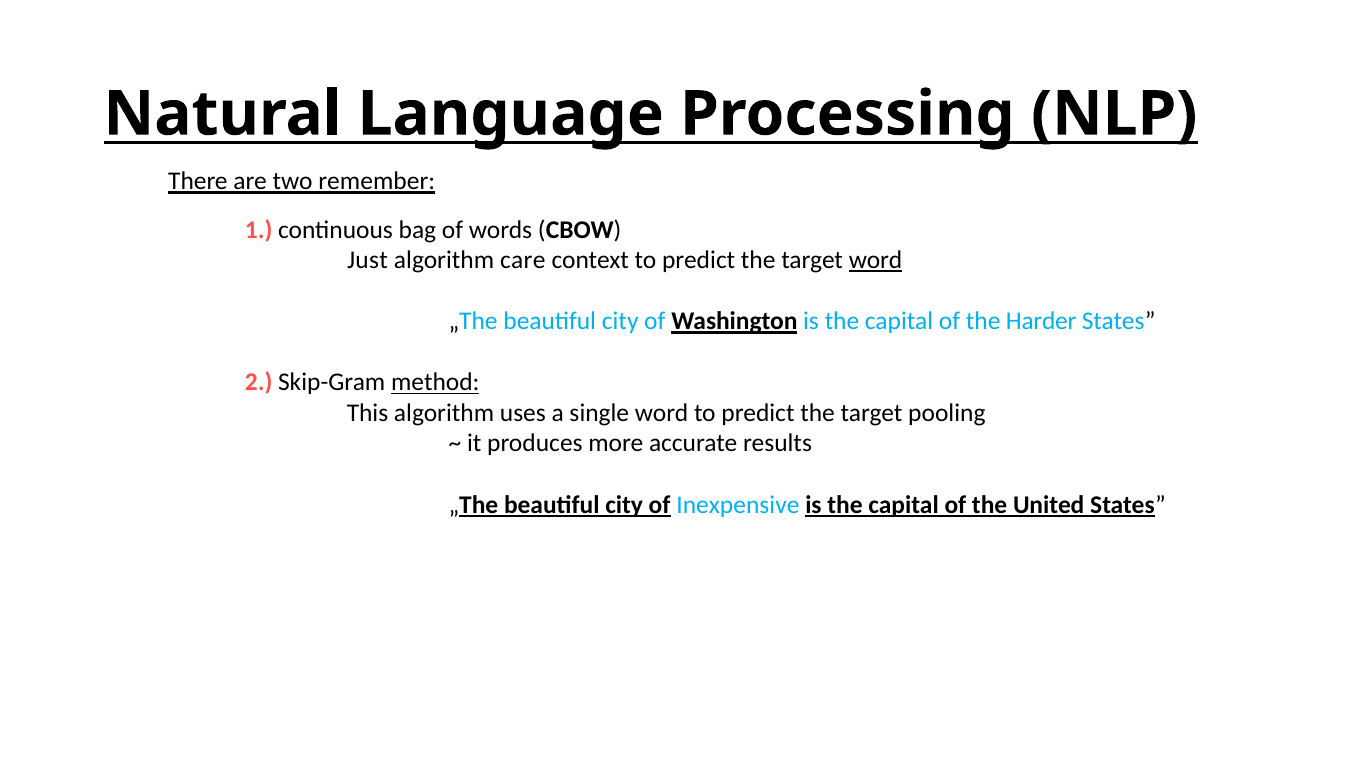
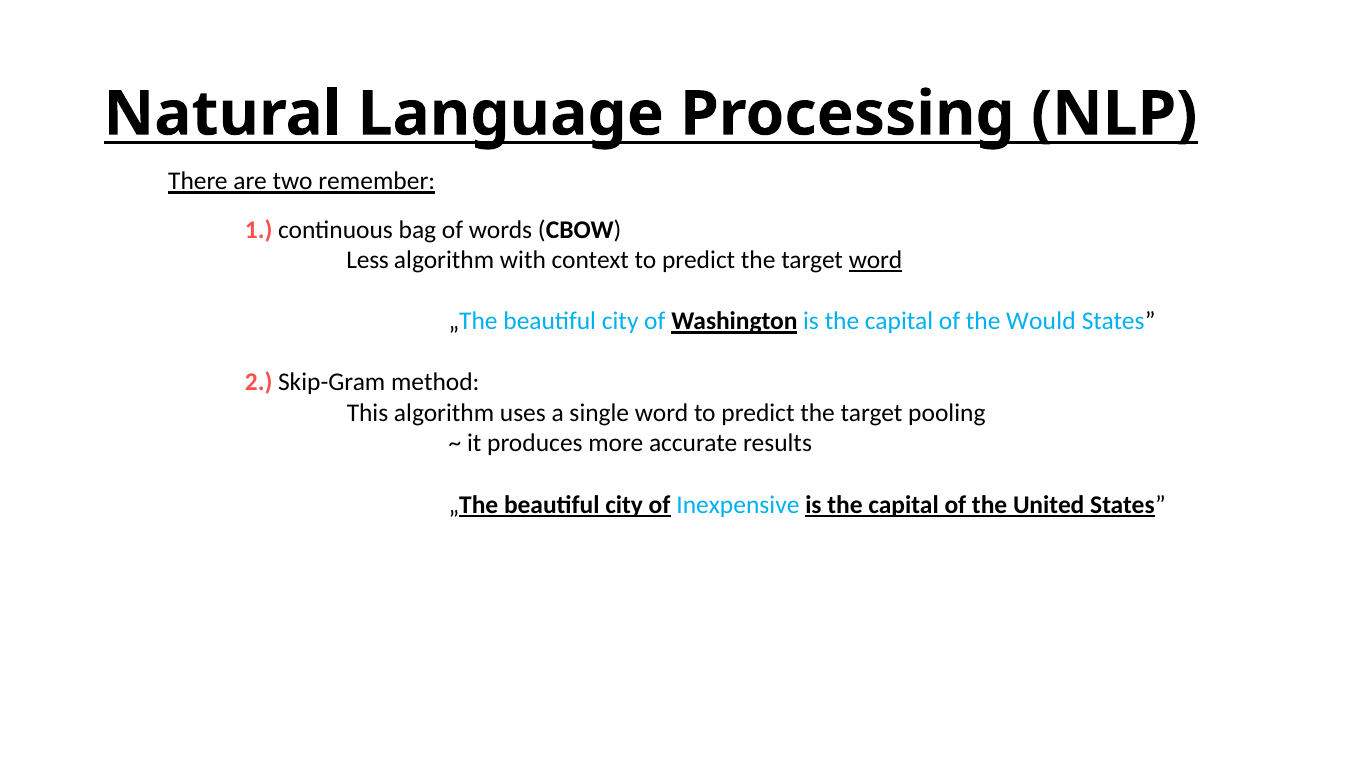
Just: Just -> Less
care: care -> with
Harder: Harder -> Would
method underline: present -> none
